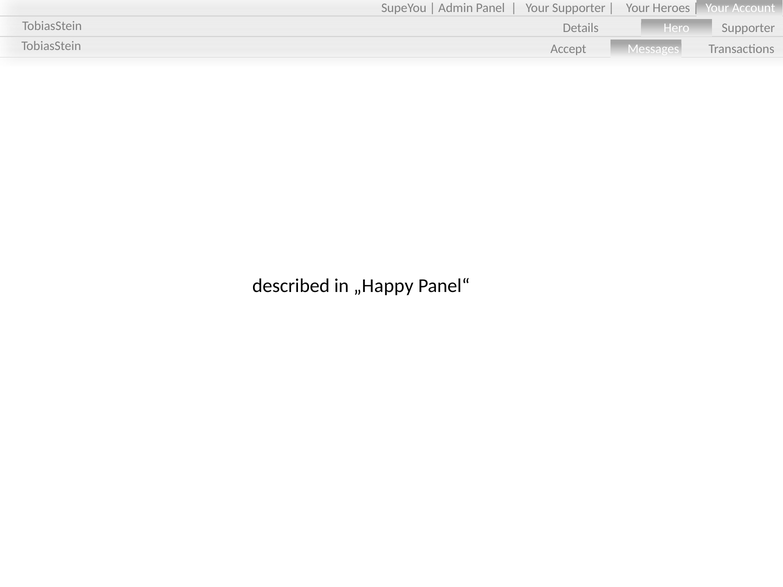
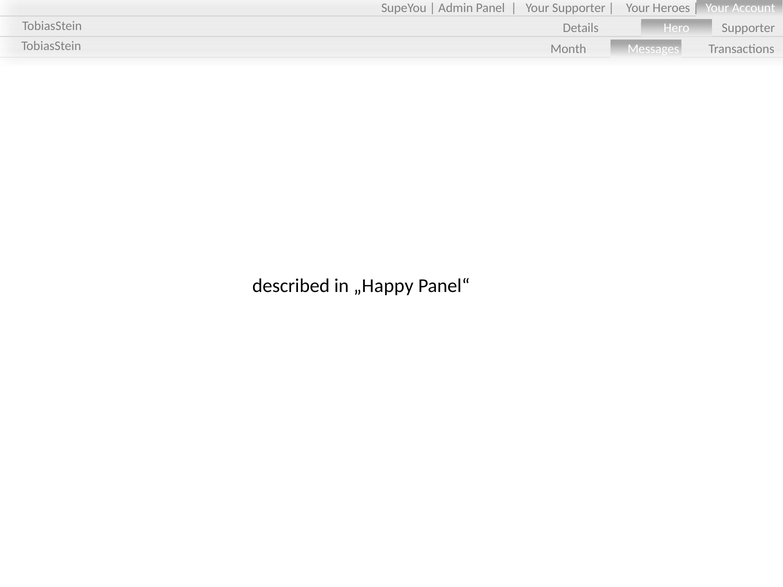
Accept: Accept -> Month
